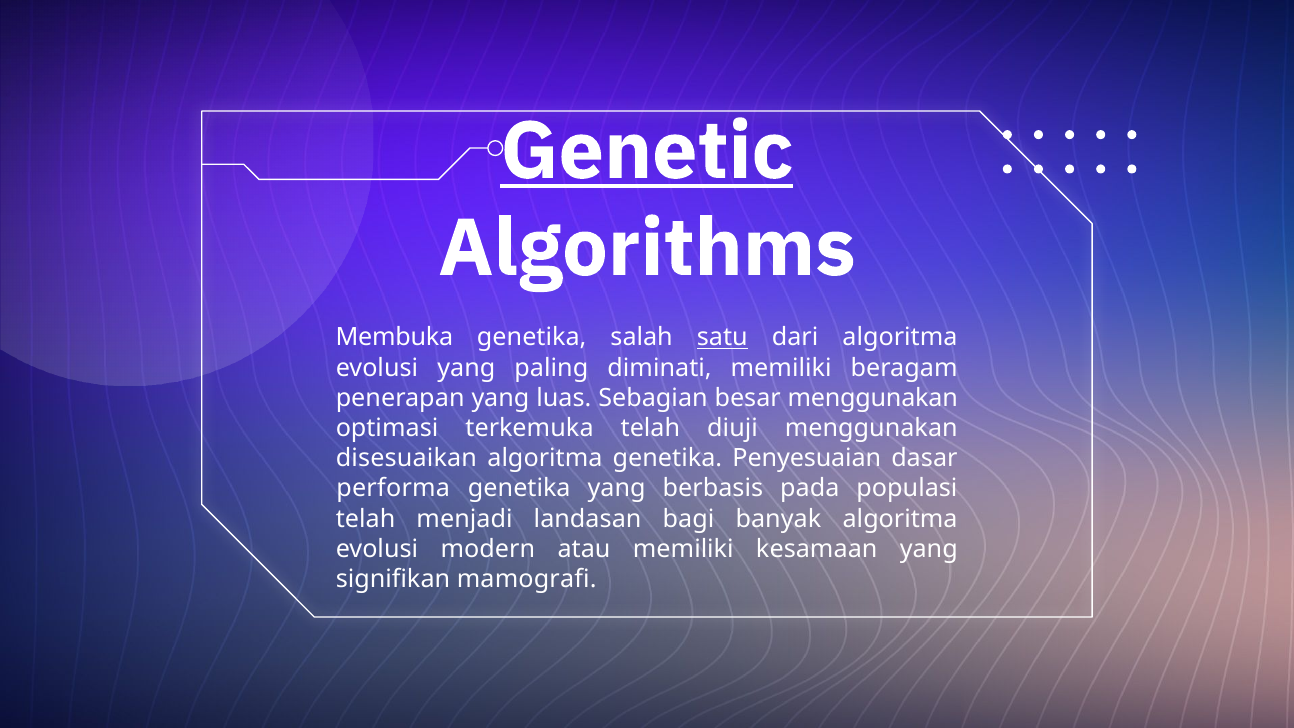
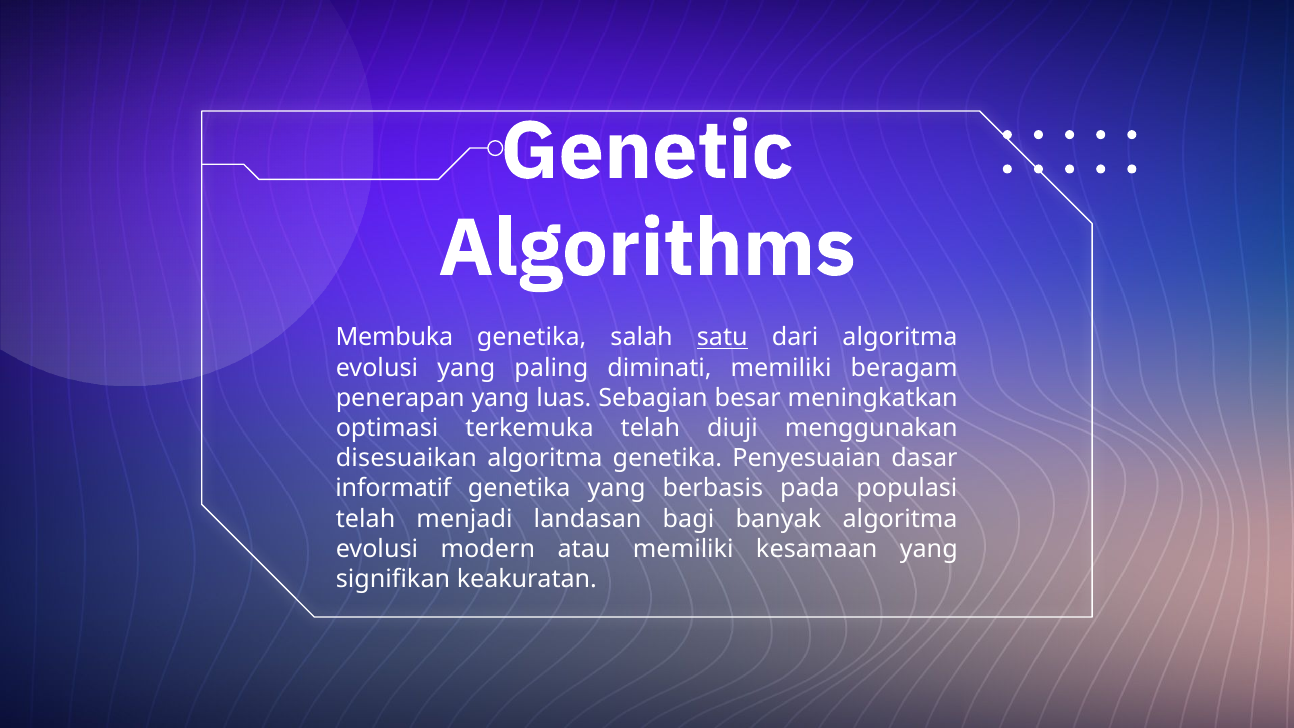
Genetic underline: present -> none
besar menggunakan: menggunakan -> meningkatkan
performa: performa -> informatif
mamografi: mamografi -> keakuratan
